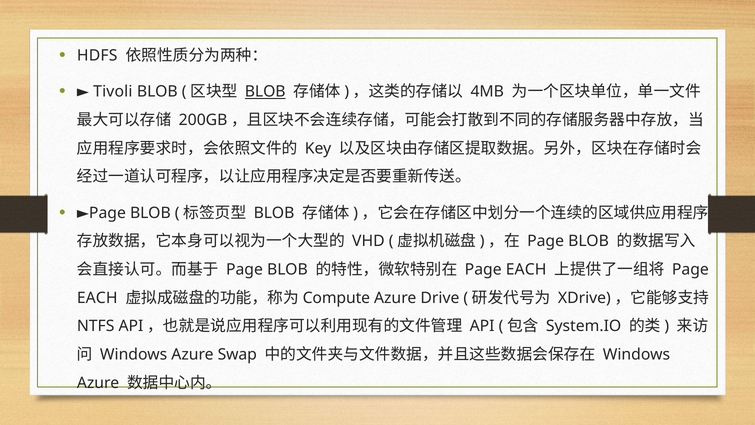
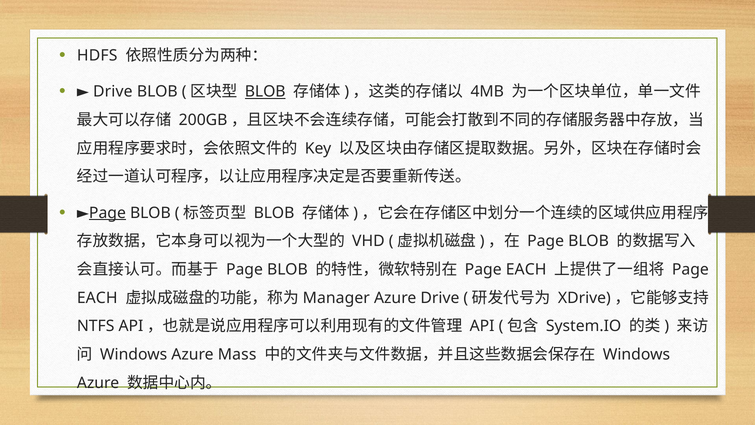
Tivoli at (113, 92): Tivoli -> Drive
Page at (107, 213) underline: none -> present
Compute: Compute -> Manager
Swap: Swap -> Mass
